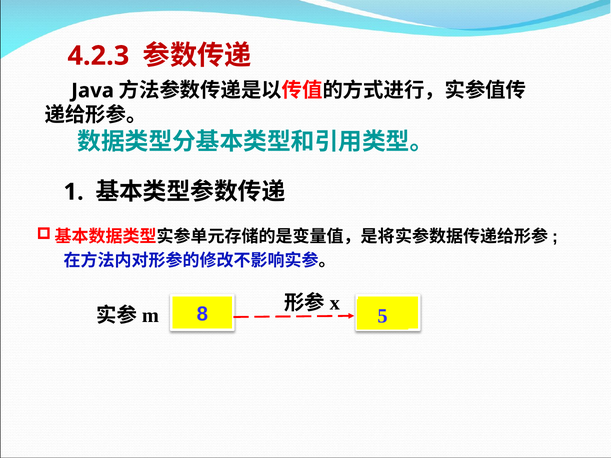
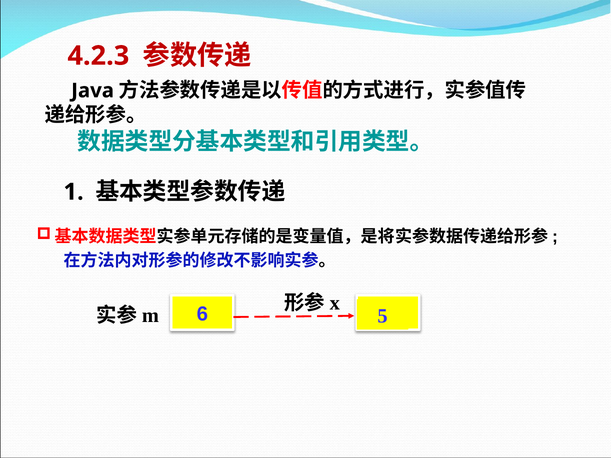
8: 8 -> 6
